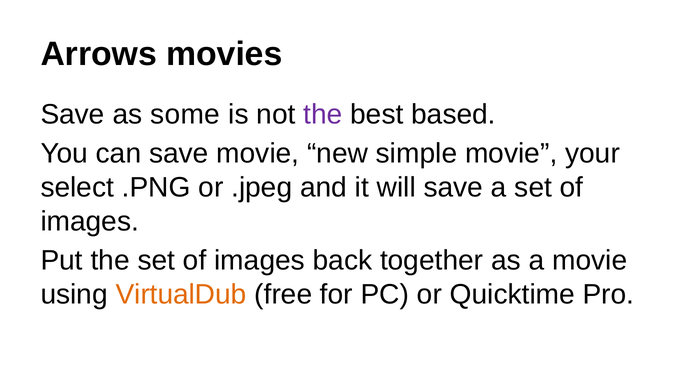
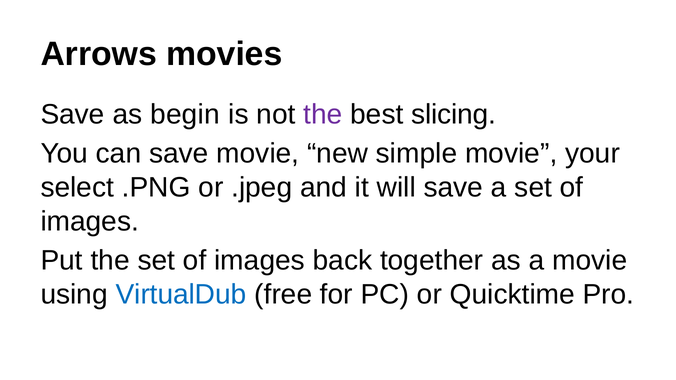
some: some -> begin
based: based -> slicing
VirtualDub colour: orange -> blue
